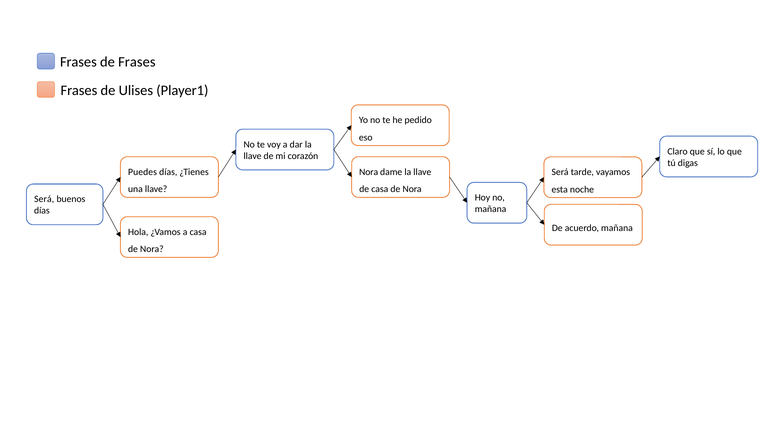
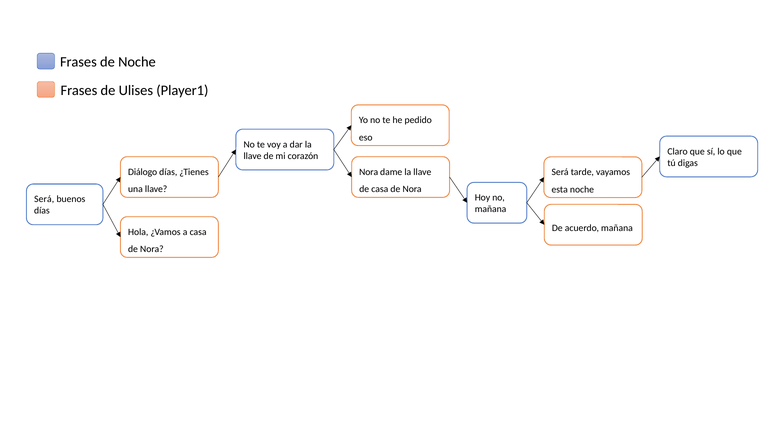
de Frases: Frases -> Noche
Puedes: Puedes -> Diálogo
